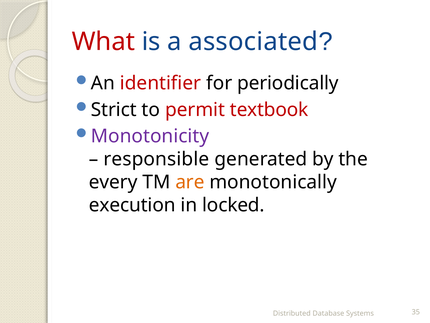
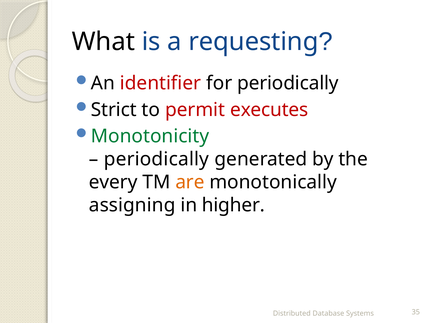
What colour: red -> black
associated: associated -> requesting
textbook: textbook -> executes
Monotonicity colour: purple -> green
responsible at (156, 159): responsible -> periodically
execution: execution -> assigning
locked: locked -> higher
